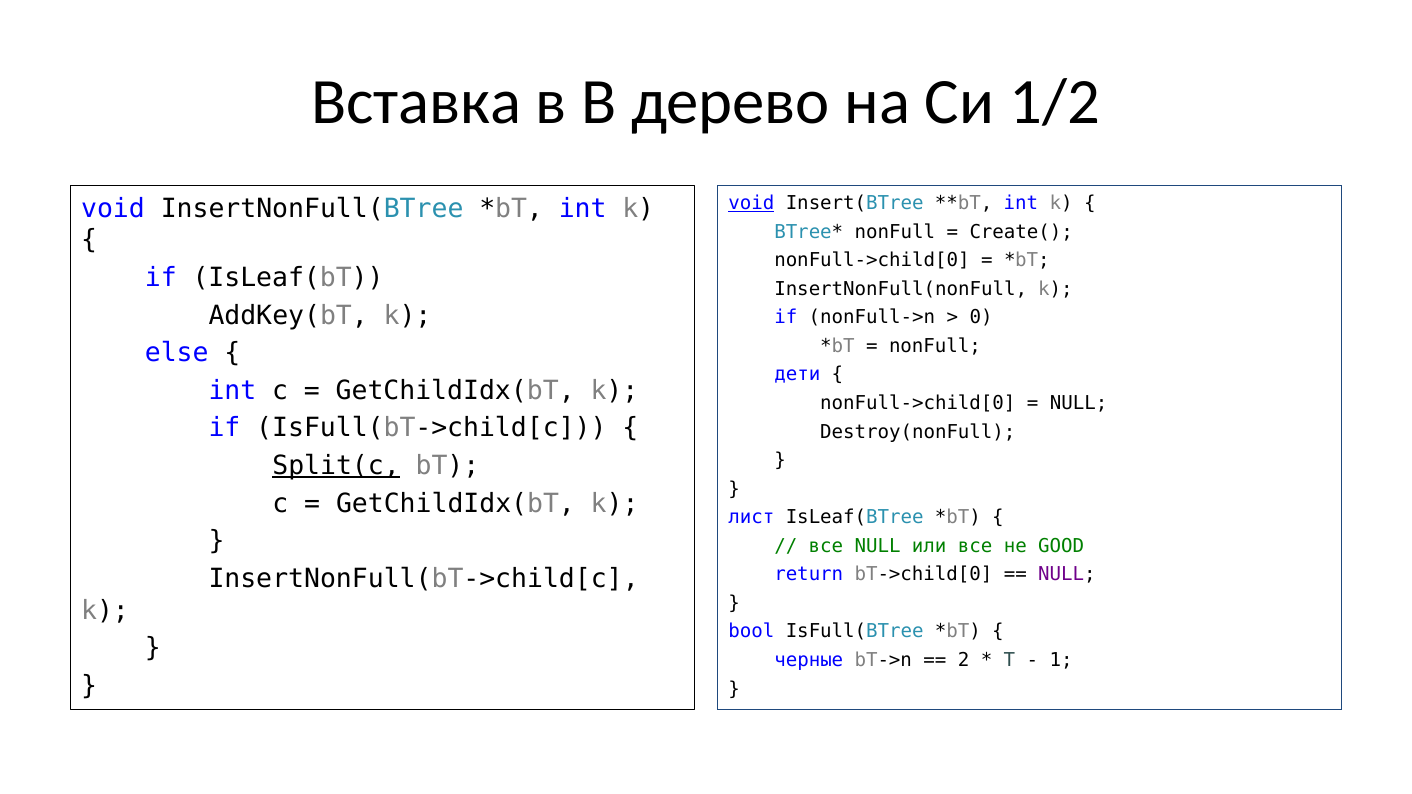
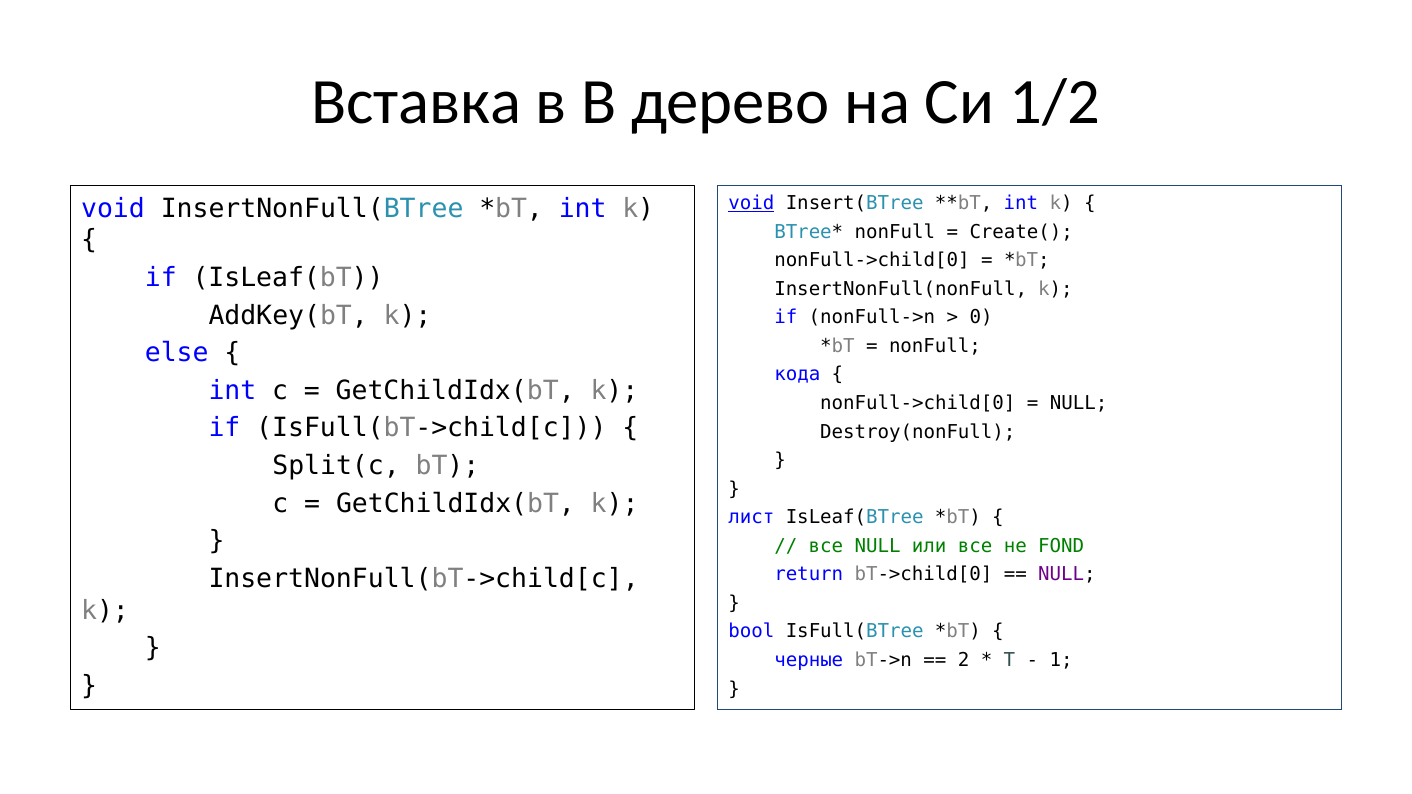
дети: дети -> кода
Split(c underline: present -> none
GOOD: GOOD -> FOND
